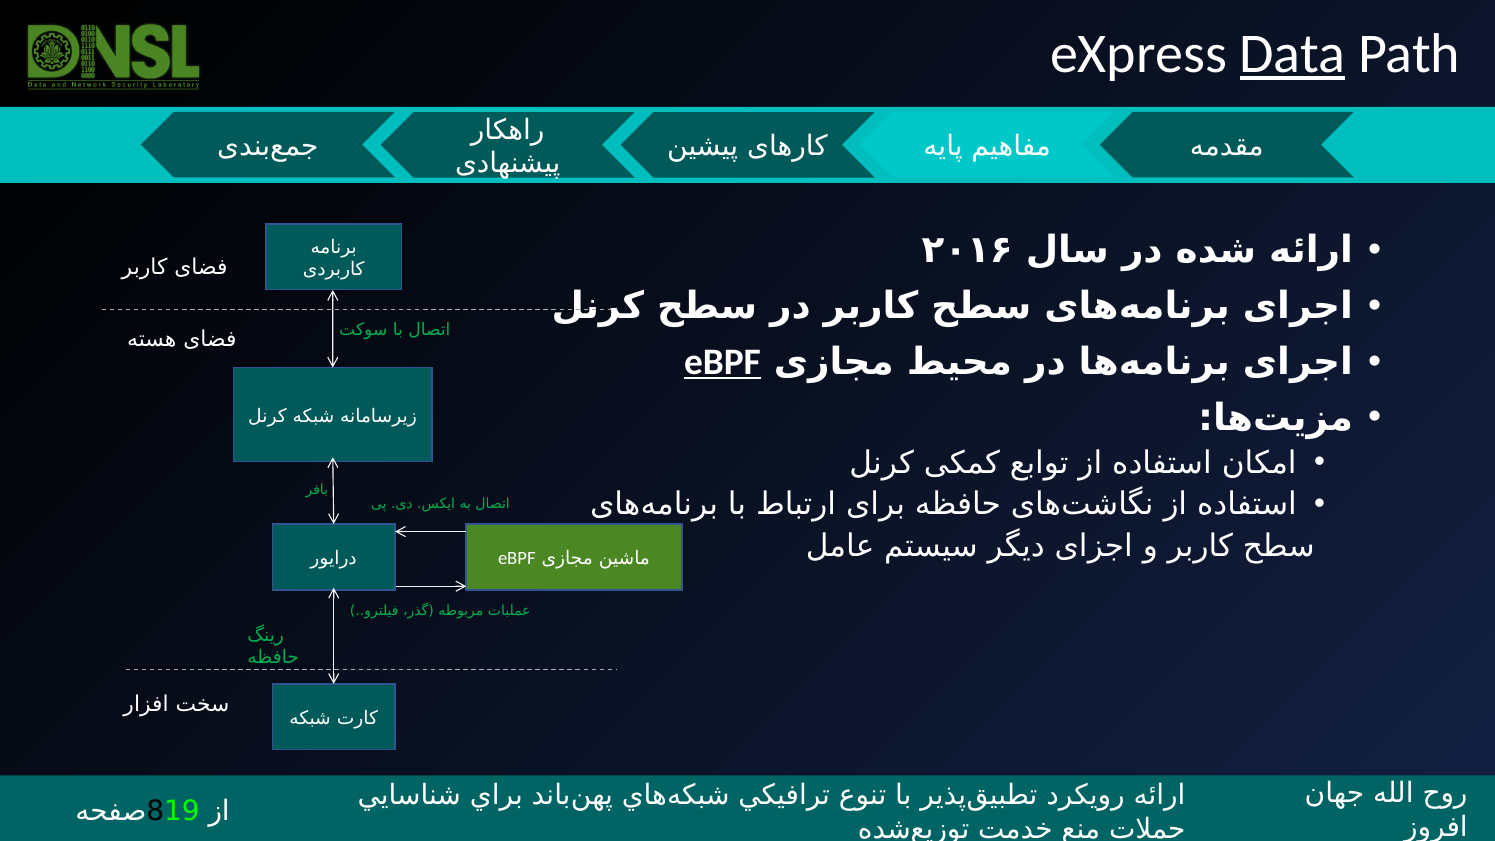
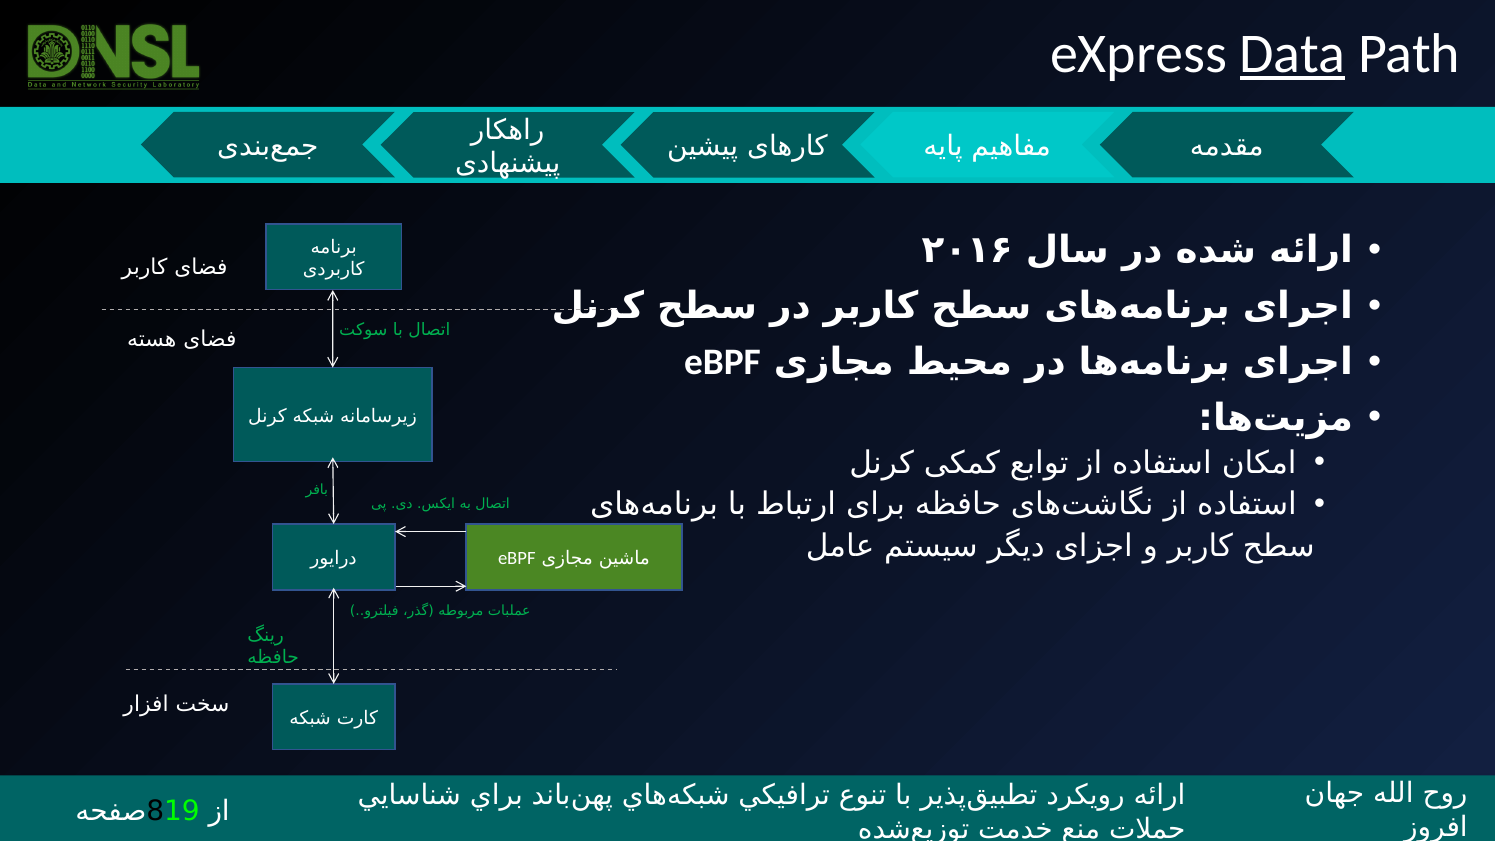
eBPF at (722, 362) underline: present -> none
